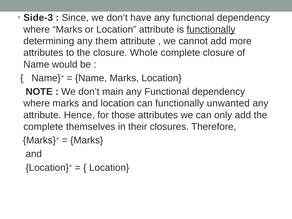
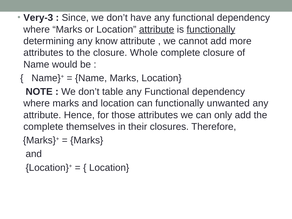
Side-3: Side-3 -> Very-3
attribute at (157, 29) underline: none -> present
them: them -> know
main: main -> table
